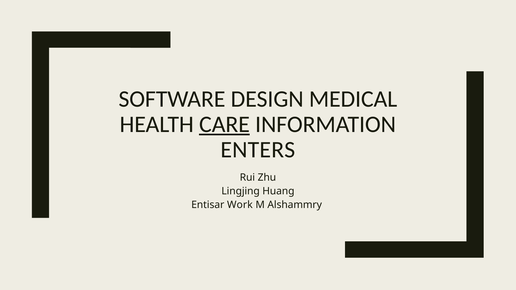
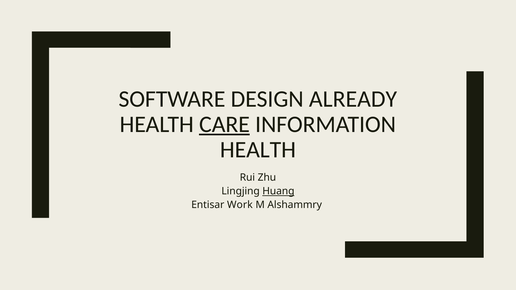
MEDICAL: MEDICAL -> ALREADY
ENTERS at (258, 150): ENTERS -> HEALTH
Huang underline: none -> present
